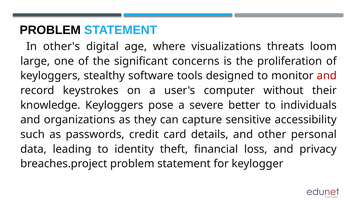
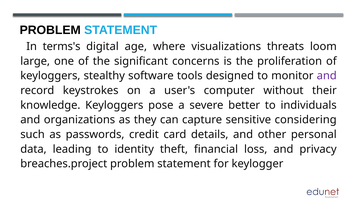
other's: other's -> terms's
and at (327, 76) colour: red -> purple
accessibility: accessibility -> considering
